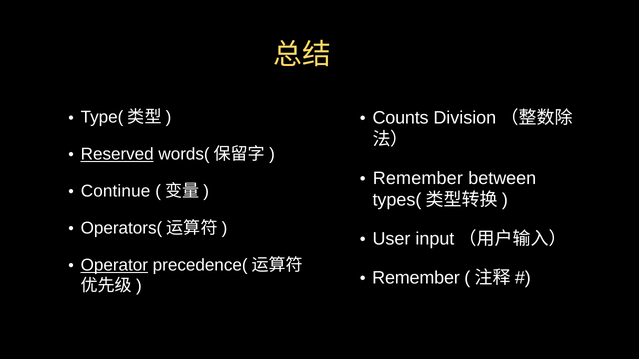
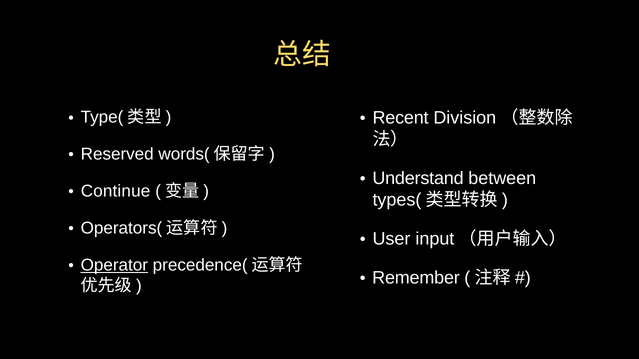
Counts: Counts -> Recent
Reserved underline: present -> none
Remember at (418, 179): Remember -> Understand
